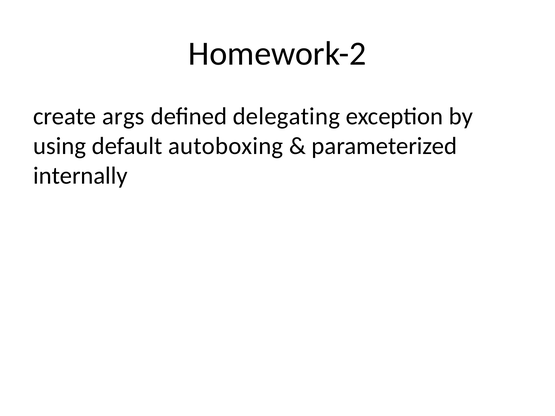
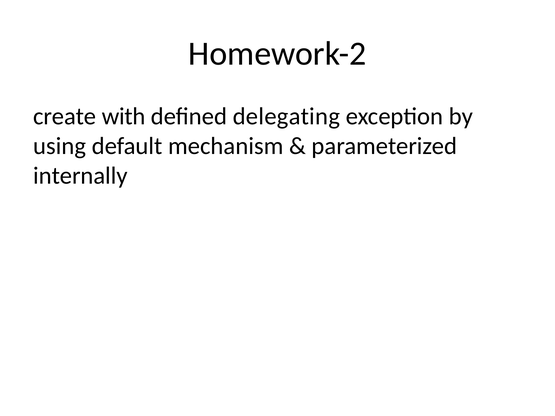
args: args -> with
autoboxing: autoboxing -> mechanism
